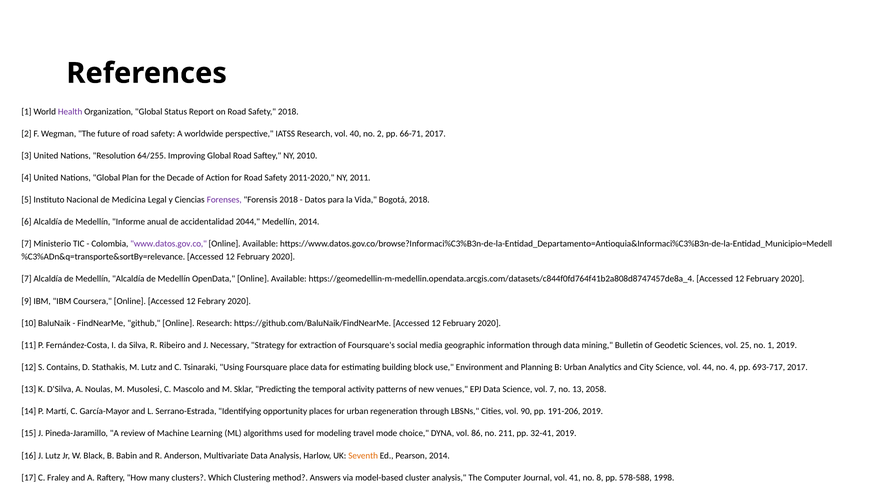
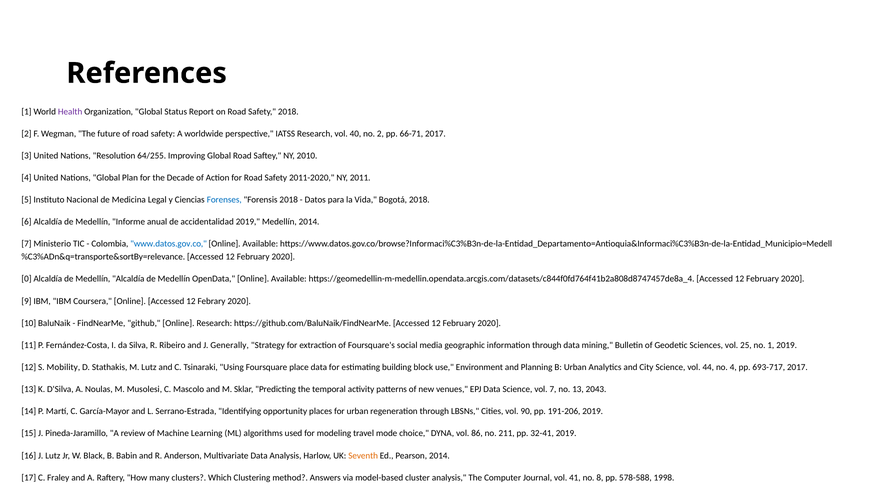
Forenses colour: purple -> blue
accidentalidad 2044: 2044 -> 2019
www.datos.gov.co colour: purple -> blue
7 at (26, 279): 7 -> 0
Necessary: Necessary -> Generally
Contains: Contains -> Mobility
2058: 2058 -> 2043
